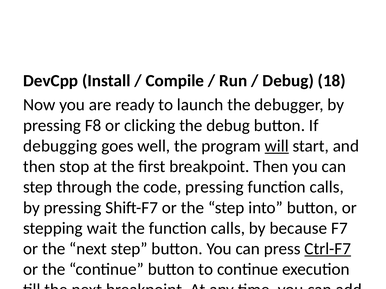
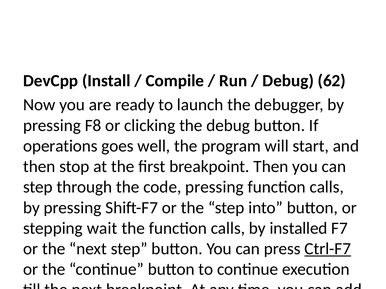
18: 18 -> 62
debugging: debugging -> operations
will underline: present -> none
because: because -> installed
